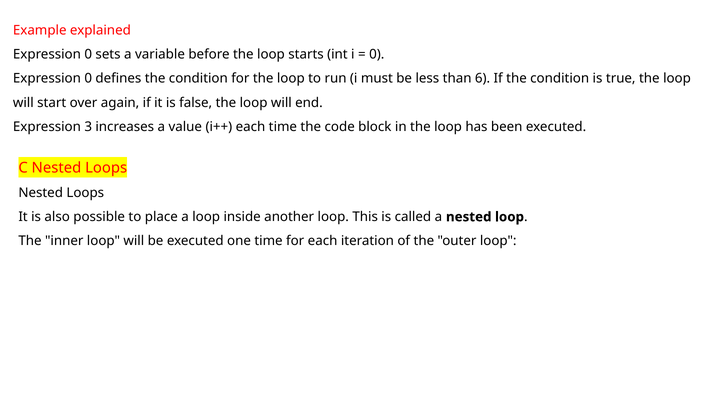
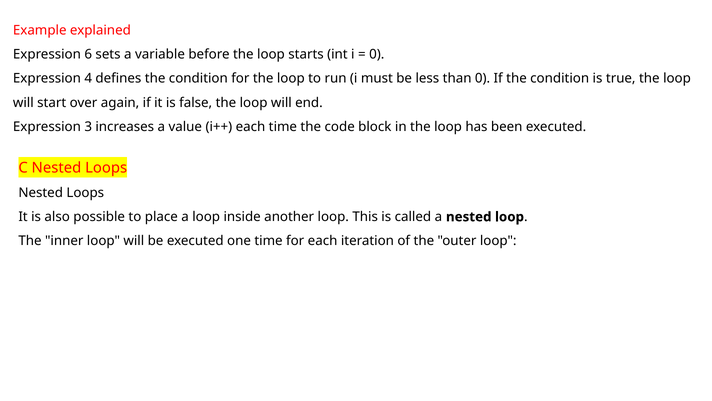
0 at (88, 54): 0 -> 6
0 at (88, 78): 0 -> 4
than 6: 6 -> 0
